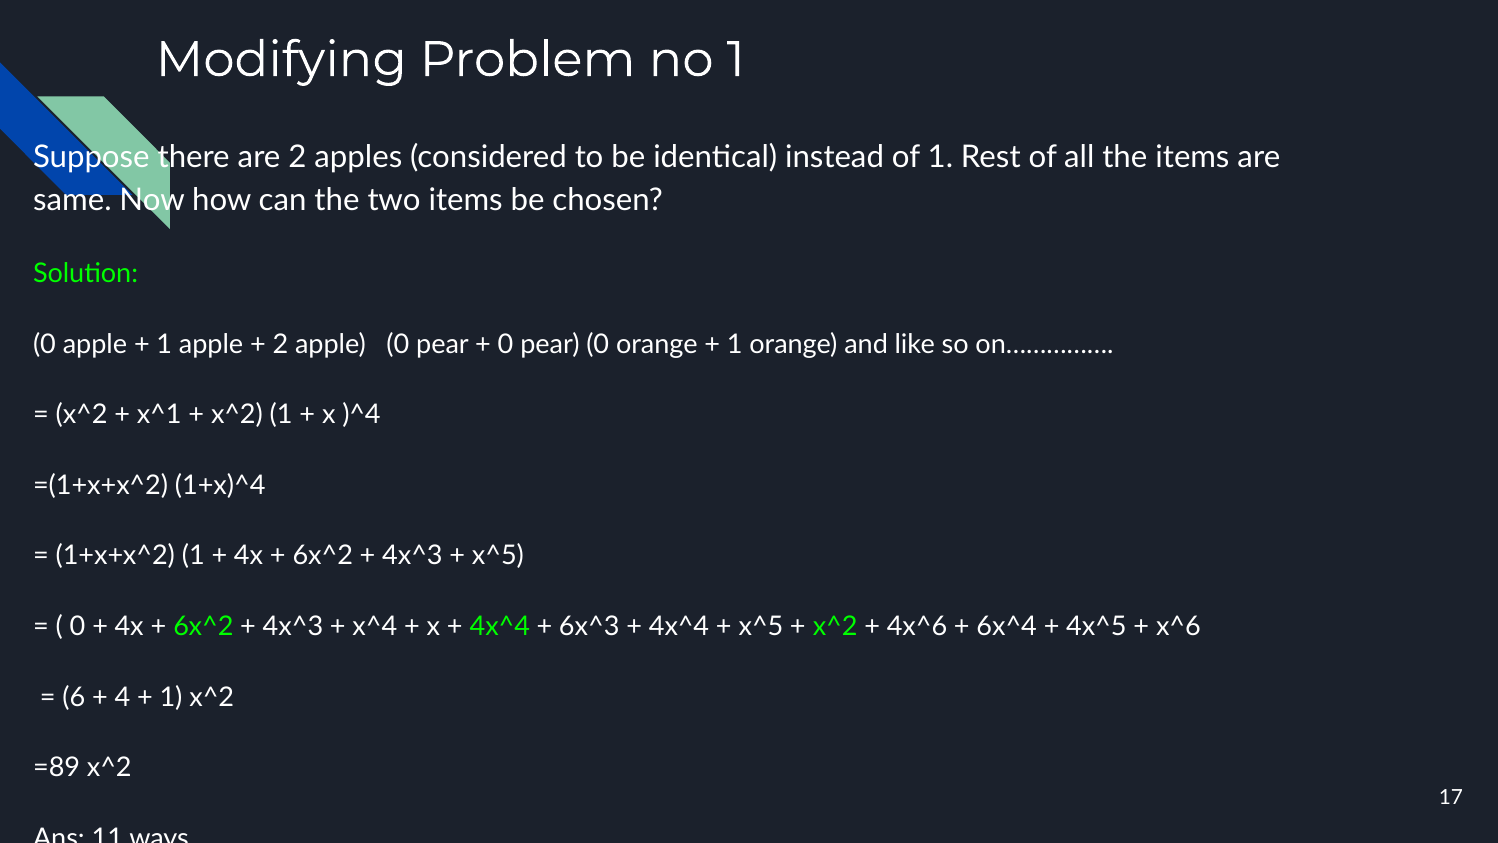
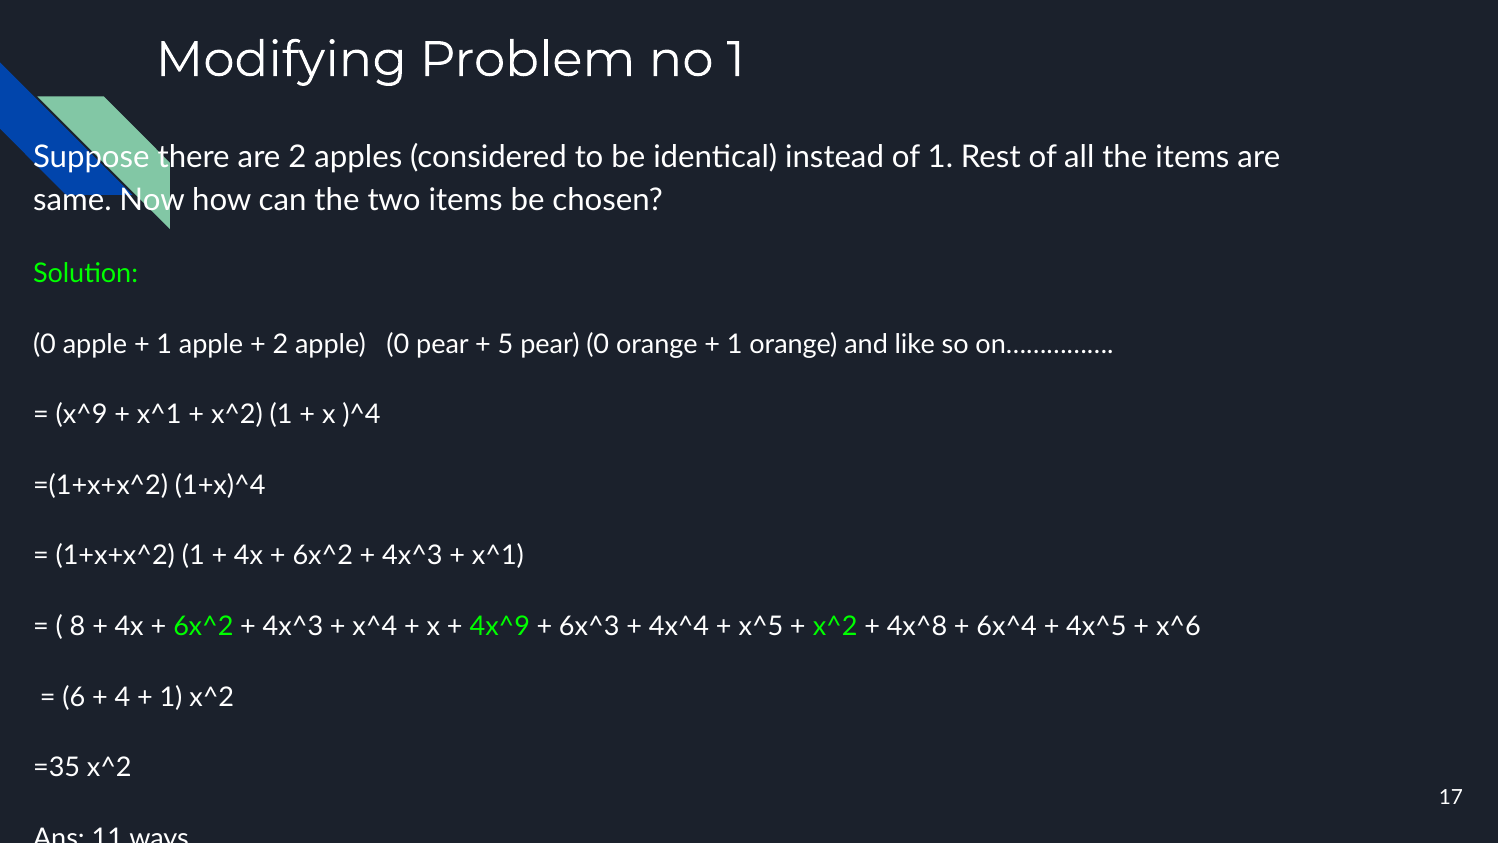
0 at (505, 344): 0 -> 5
x^2 at (82, 415): x^2 -> x^9
x^5 at (498, 556): x^5 -> x^1
0 at (77, 626): 0 -> 8
4x^4 at (500, 626): 4x^4 -> 4x^9
4x^6: 4x^6 -> 4x^8
=89: =89 -> =35
